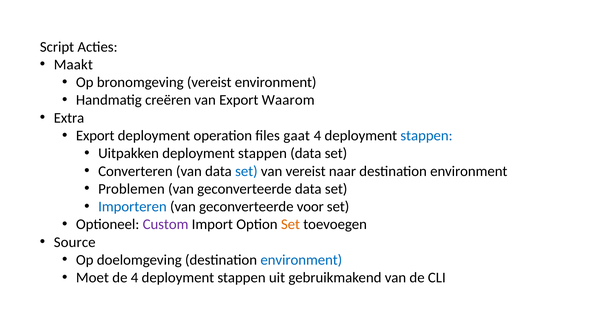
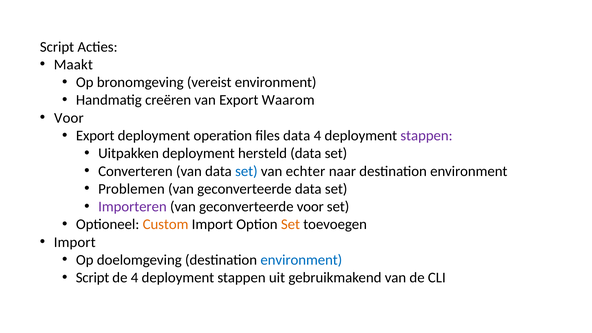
Extra at (69, 118): Extra -> Voor
files gaat: gaat -> data
stappen at (426, 136) colour: blue -> purple
Uitpakken deployment stappen: stappen -> hersteld
van vereist: vereist -> echter
Importeren colour: blue -> purple
Custom colour: purple -> orange
Source at (75, 242): Source -> Import
Moet at (92, 278): Moet -> Script
